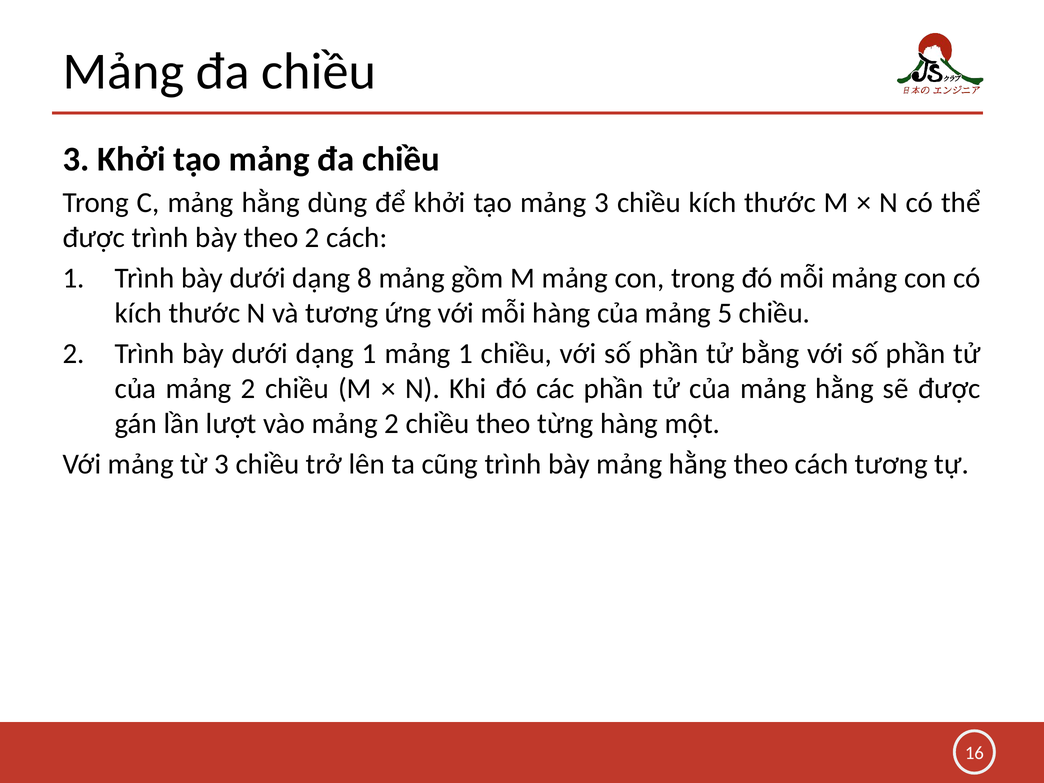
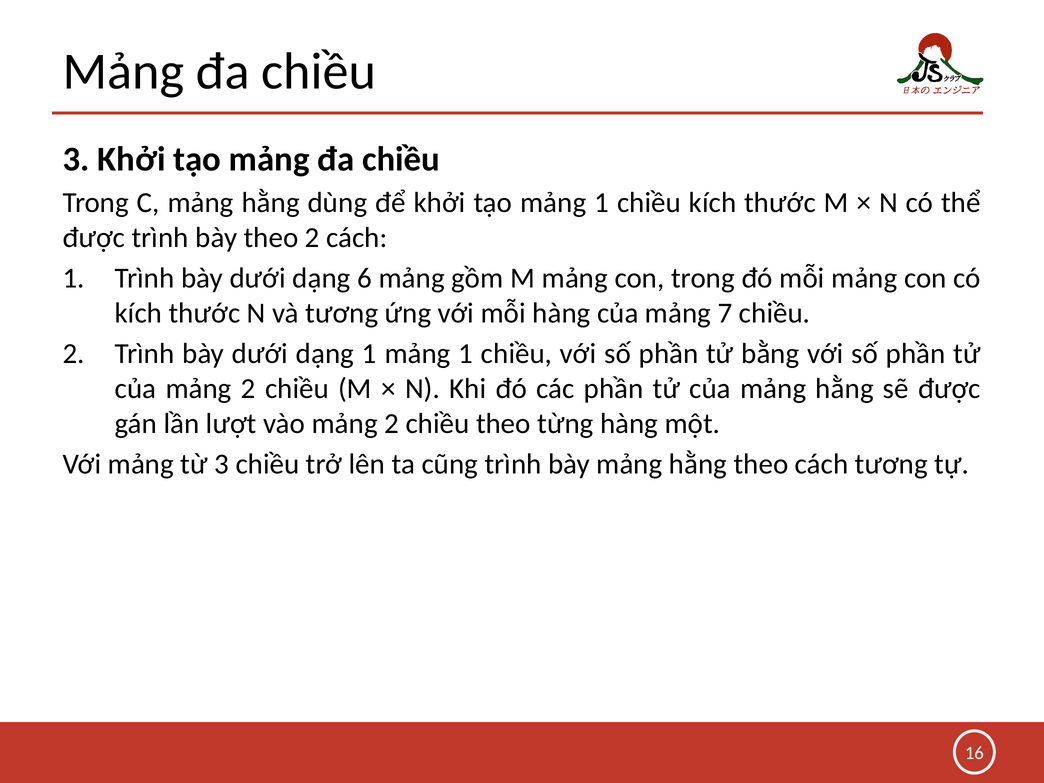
tạo mảng 3: 3 -> 1
8: 8 -> 6
5: 5 -> 7
